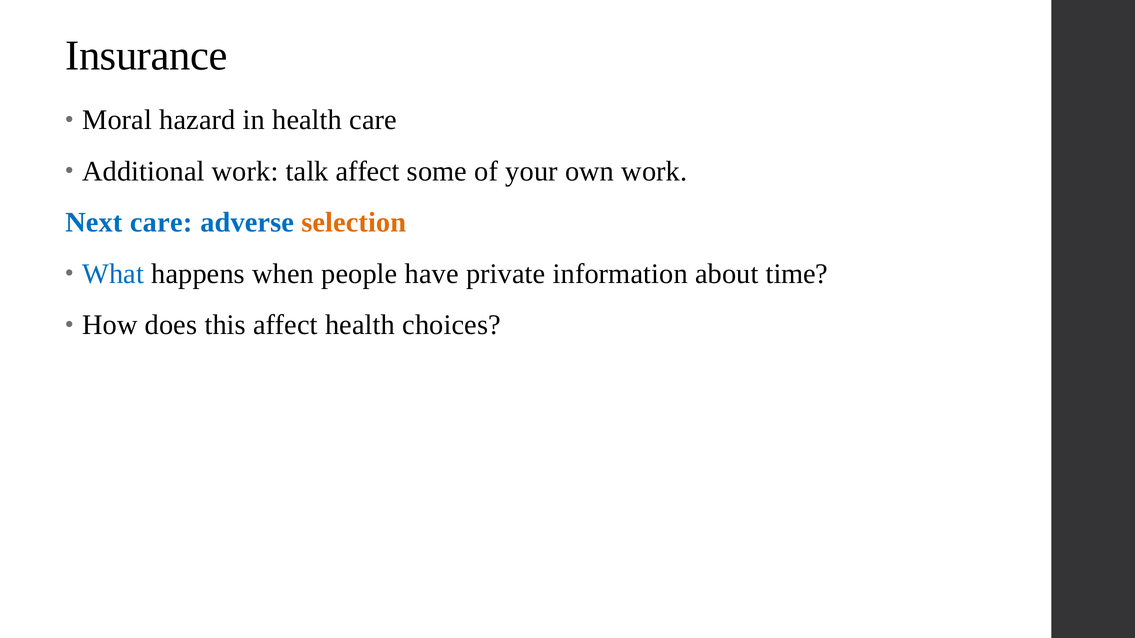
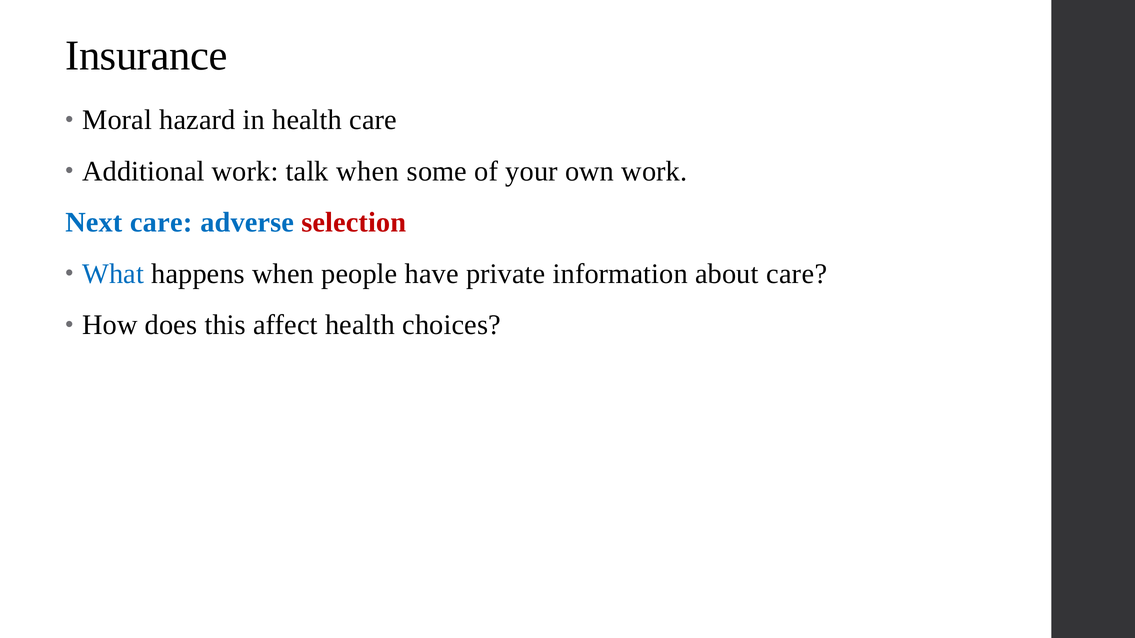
talk affect: affect -> when
selection colour: orange -> red
about time: time -> care
